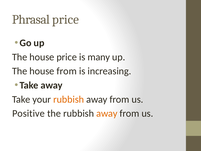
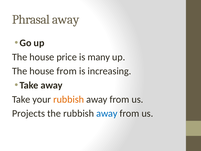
Phrasal price: price -> away
Positive: Positive -> Projects
away at (107, 113) colour: orange -> blue
